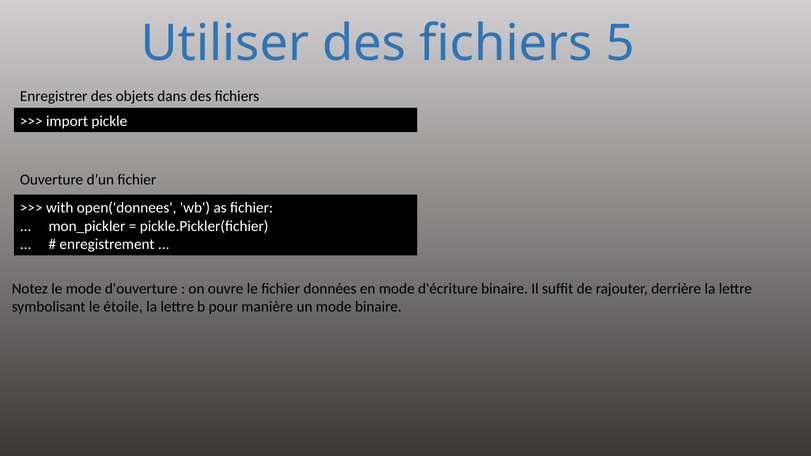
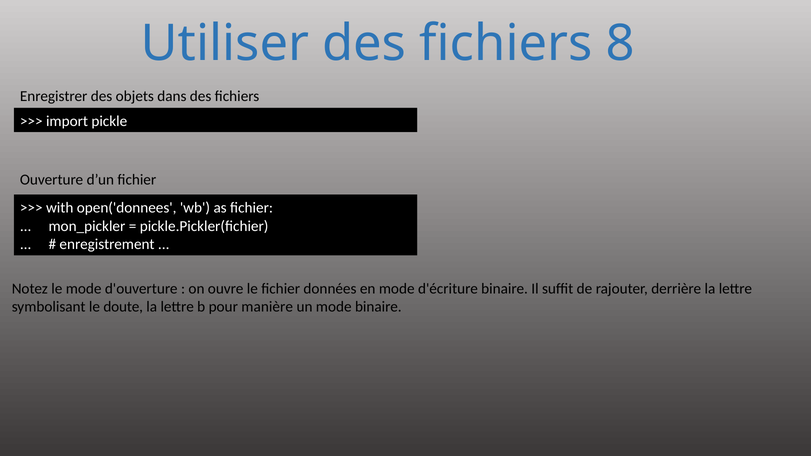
5: 5 -> 8
étoile: étoile -> doute
